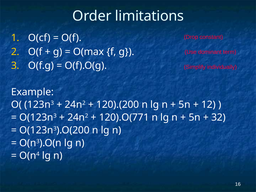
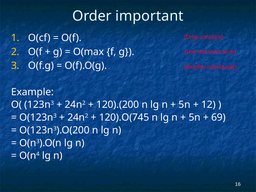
limitations: limitations -> important
120).O(771: 120).O(771 -> 120).O(745
32: 32 -> 69
